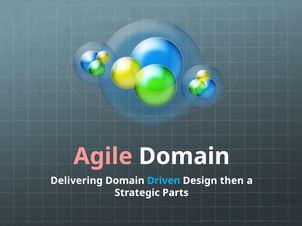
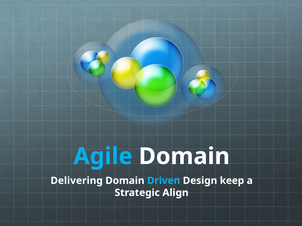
Agile colour: pink -> light blue
then: then -> keep
Parts: Parts -> Align
